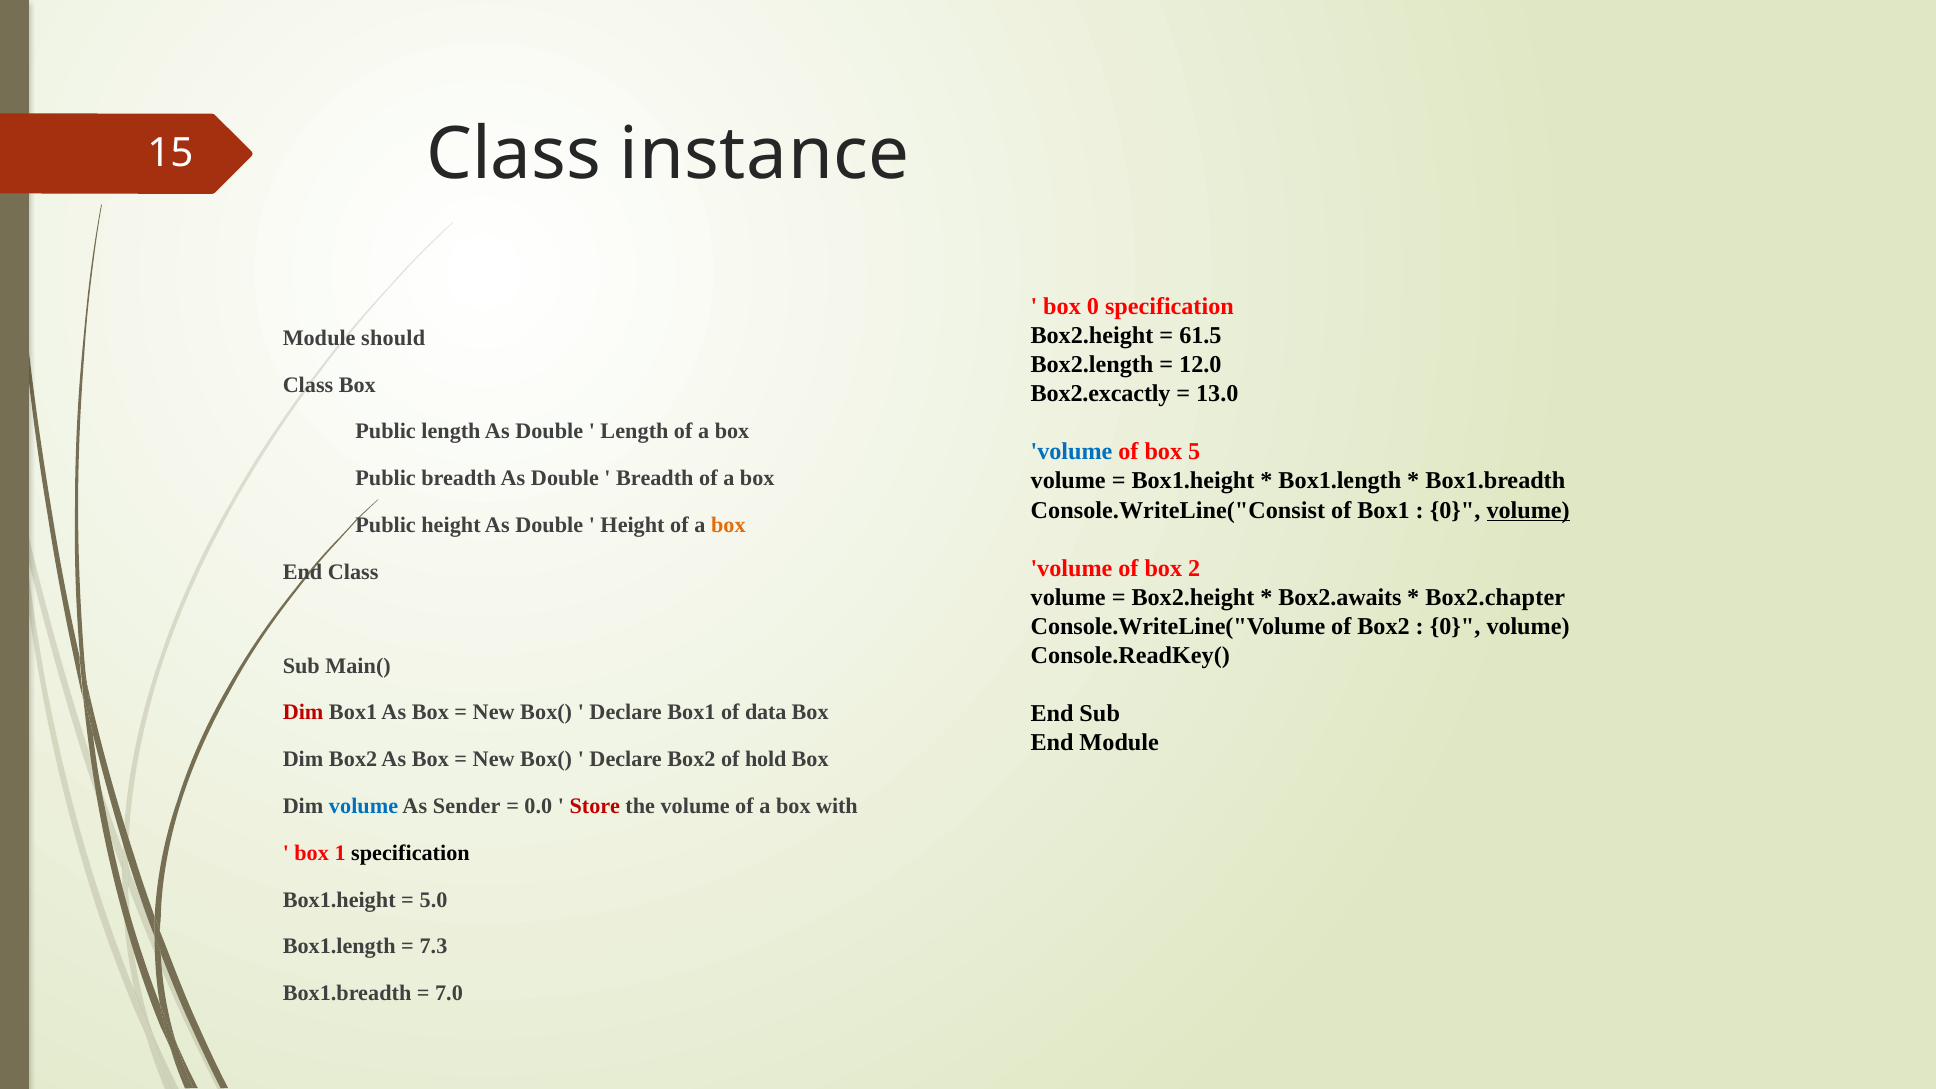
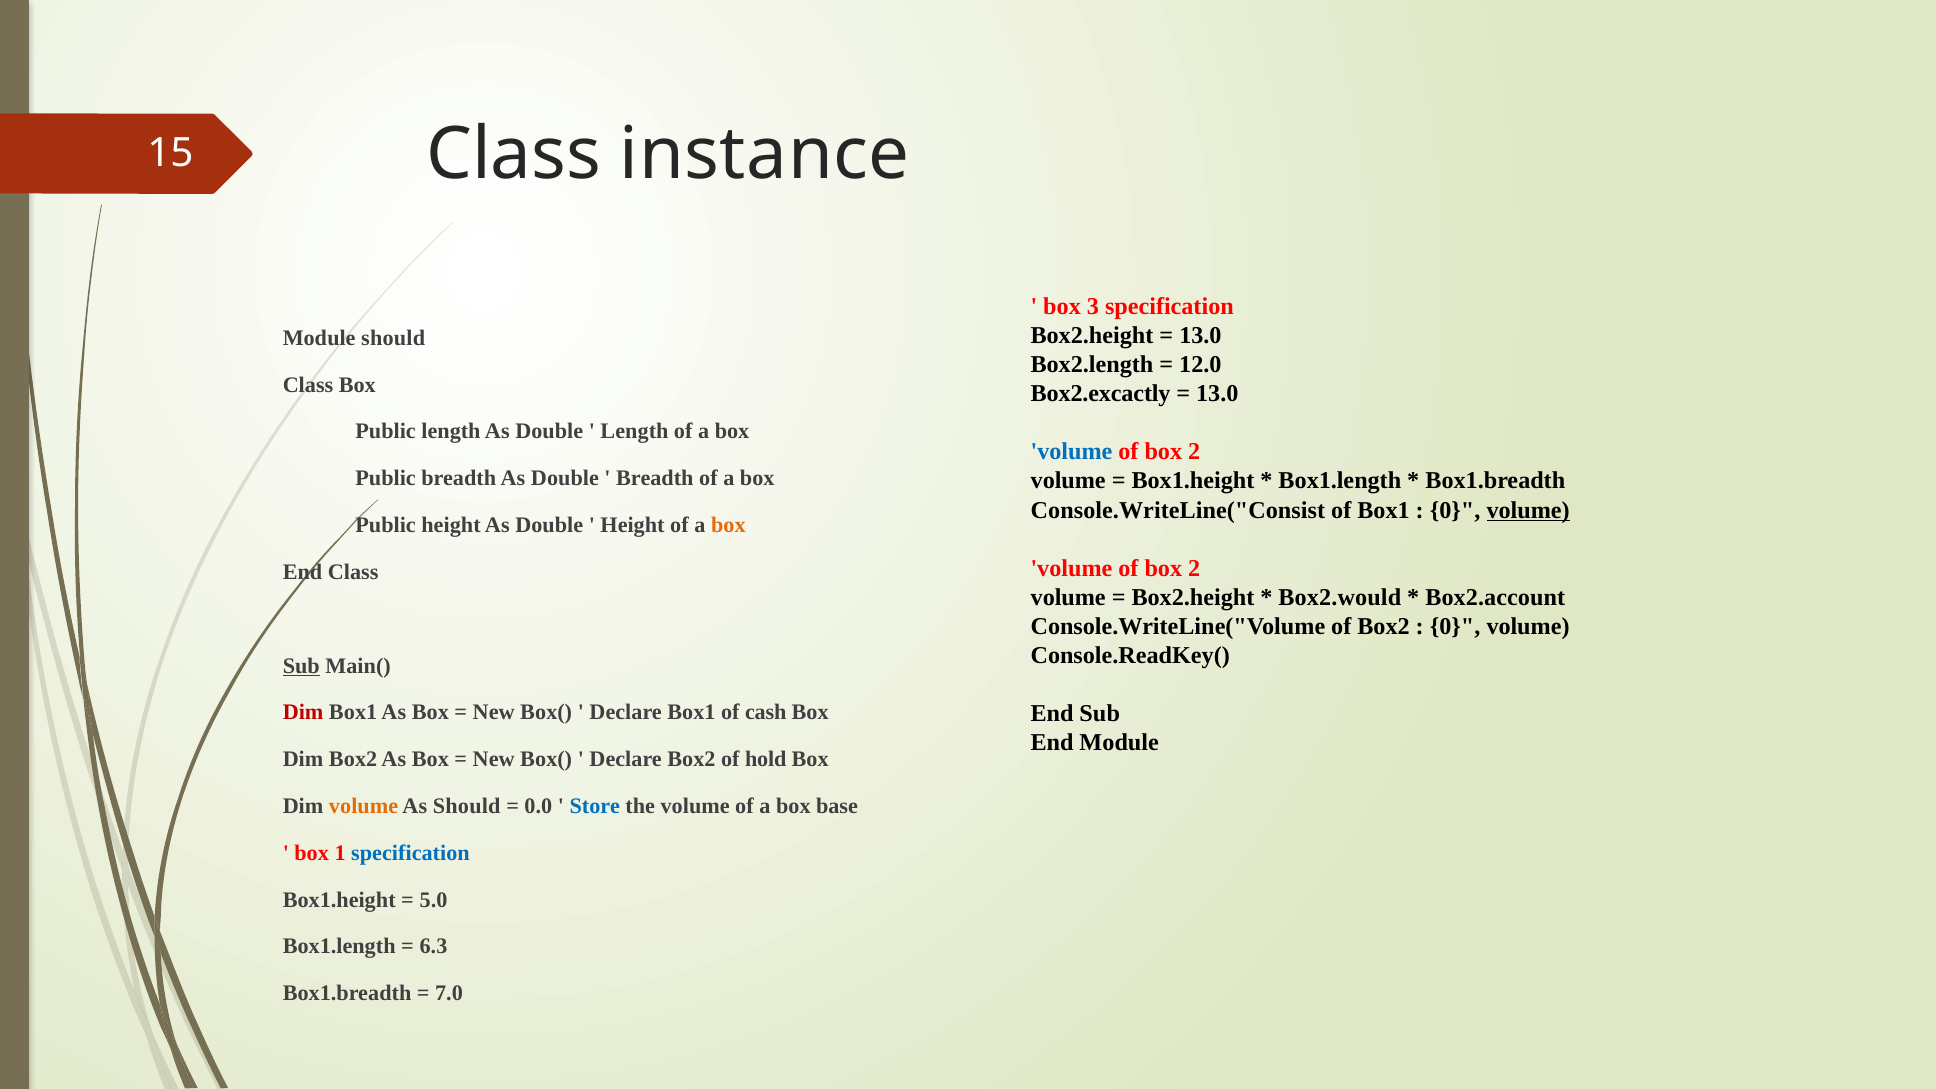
box 0: 0 -> 3
61.5 at (1200, 336): 61.5 -> 13.0
5 at (1194, 452): 5 -> 2
Box2.awaits: Box2.awaits -> Box2.would
Box2.chapter: Box2.chapter -> Box2.account
Sub at (301, 666) underline: none -> present
data: data -> cash
volume at (364, 806) colour: blue -> orange
As Sender: Sender -> Should
Store colour: red -> blue
with: with -> base
specification at (411, 853) colour: black -> blue
7.3: 7.3 -> 6.3
